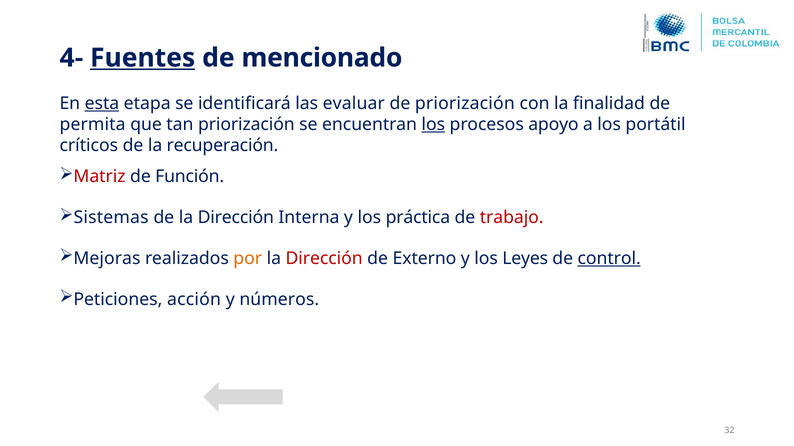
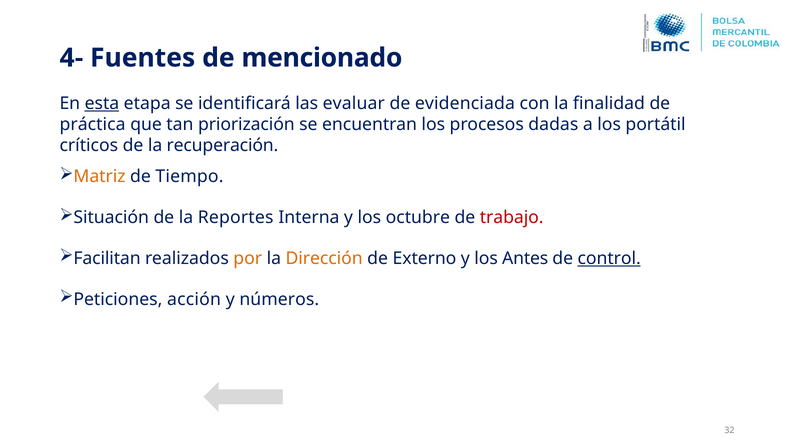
Fuentes underline: present -> none
de priorización: priorización -> evidenciada
permita: permita -> práctica
los at (433, 125) underline: present -> none
apoyo: apoyo -> dadas
Matriz colour: red -> orange
Función: Función -> Tiempo
Sistemas: Sistemas -> Situación
de la Dirección: Dirección -> Reportes
práctica: práctica -> octubre
Mejoras: Mejoras -> Facilitan
Dirección at (324, 259) colour: red -> orange
Leyes: Leyes -> Antes
